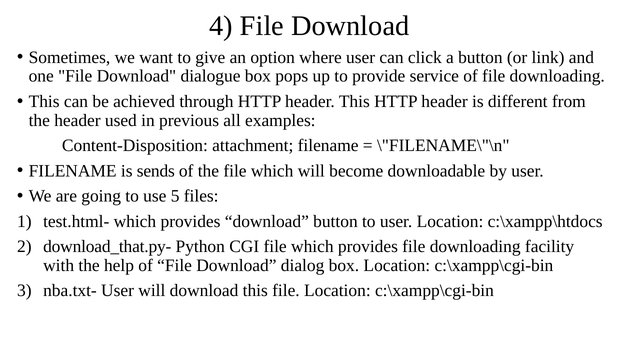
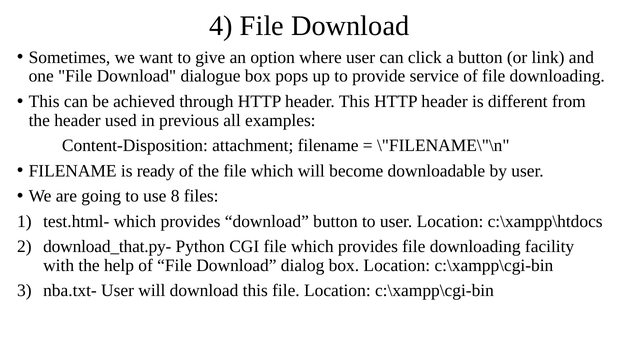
sends: sends -> ready
5: 5 -> 8
